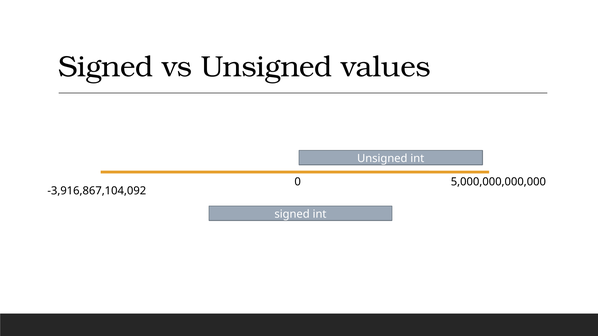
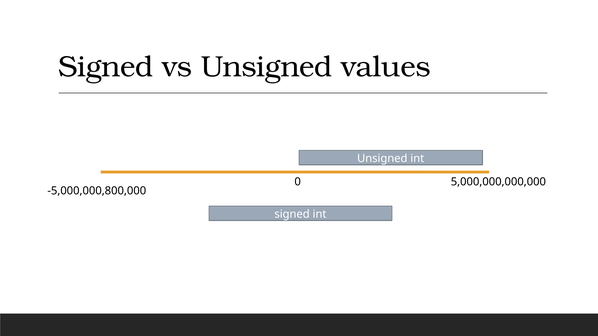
-3,916,867,104,092: -3,916,867,104,092 -> -5,000,000,800,000
